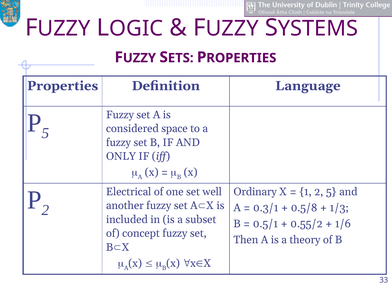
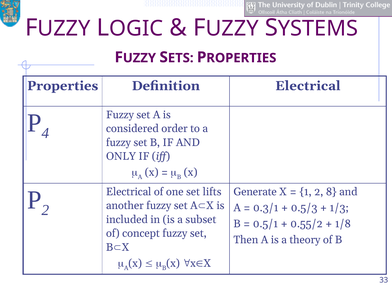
Definition Language: Language -> Electrical
5 at (45, 133): 5 -> 4
space: space -> order
well: well -> lifts
Ordinary: Ordinary -> Generate
2 5: 5 -> 8
0.5/8: 0.5/8 -> 0.5/3
1/6: 1/6 -> 1/8
